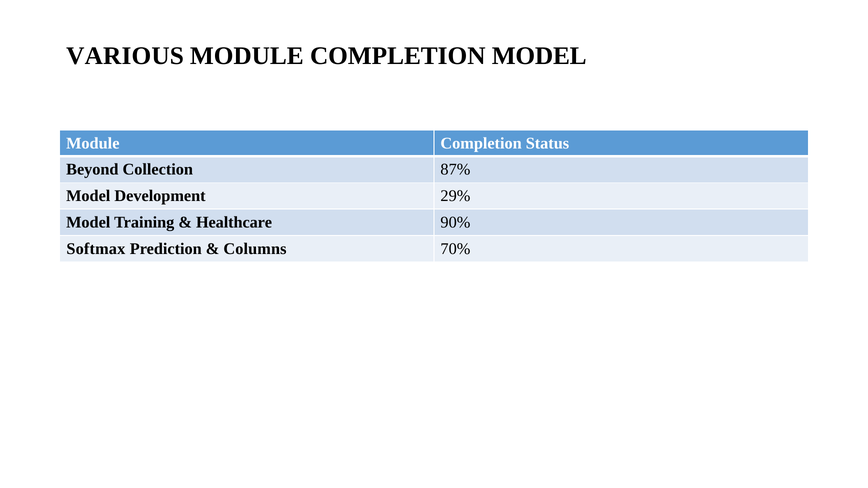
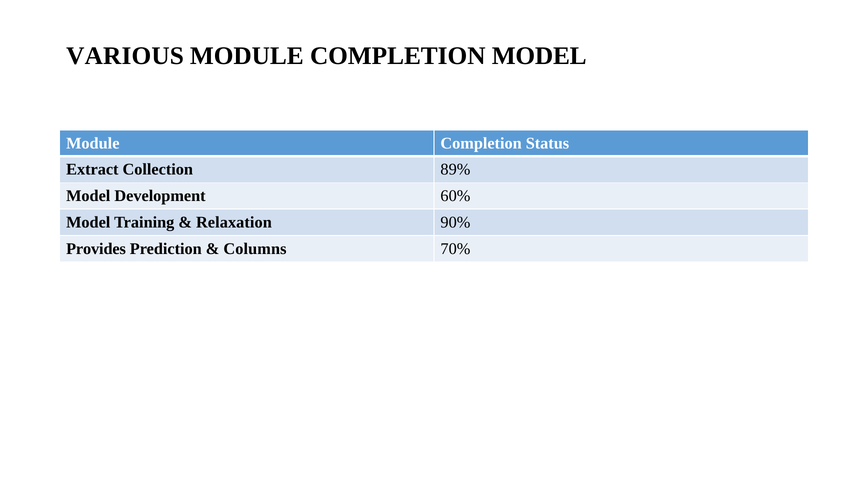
Beyond: Beyond -> Extract
87%: 87% -> 89%
29%: 29% -> 60%
Healthcare: Healthcare -> Relaxation
Softmax: Softmax -> Provides
